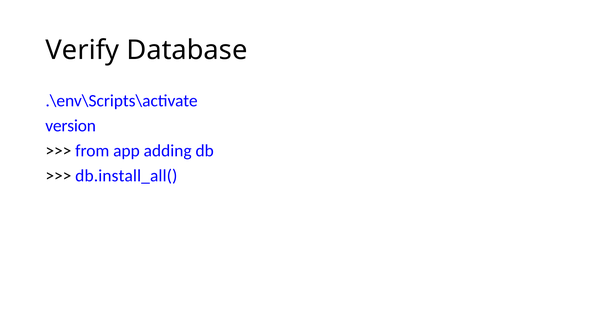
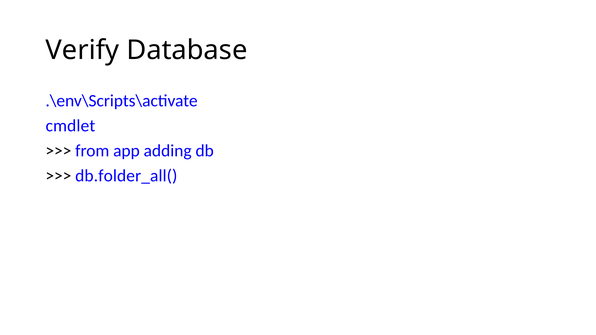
version: version -> cmdlet
db.install_all(: db.install_all( -> db.folder_all(
